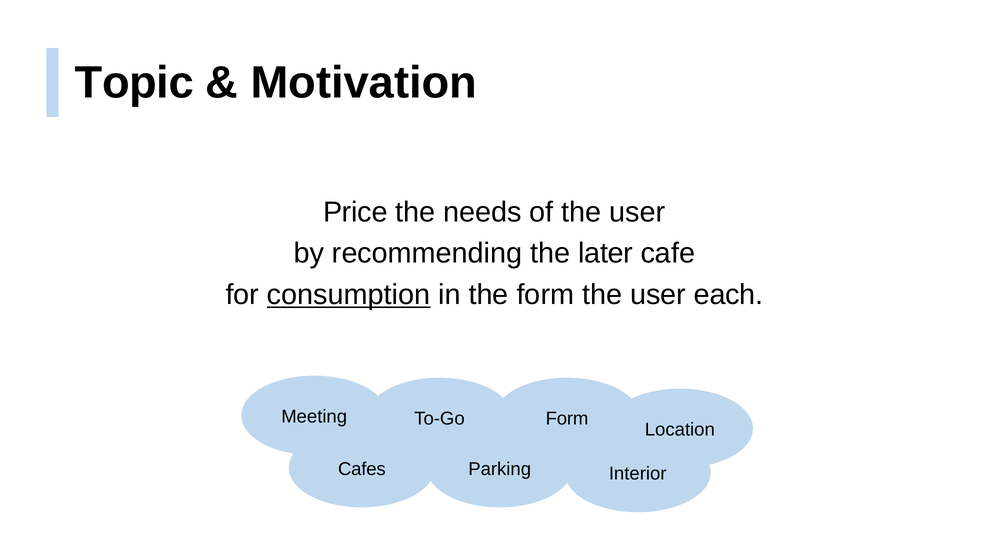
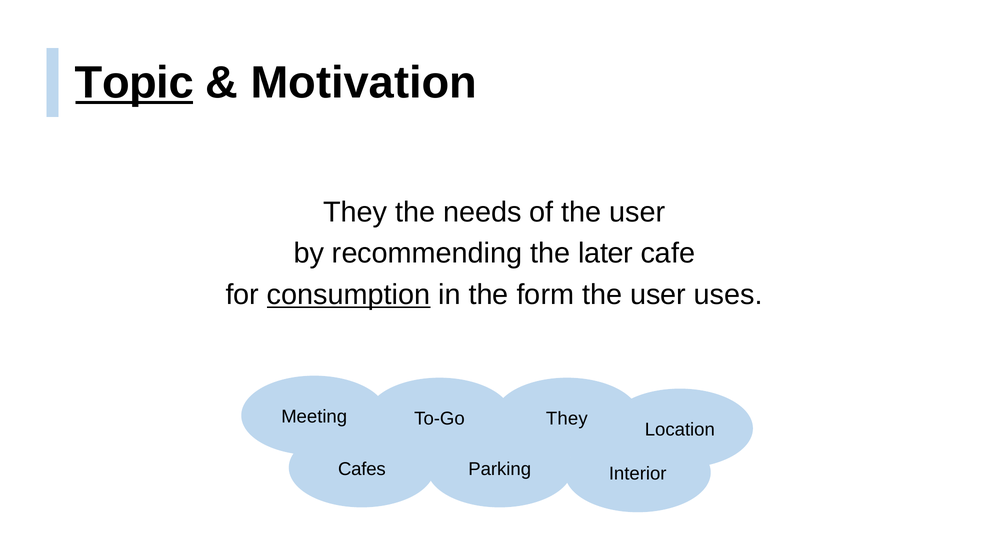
Topic underline: none -> present
Price at (355, 212): Price -> They
each: each -> uses
Form at (567, 419): Form -> They
